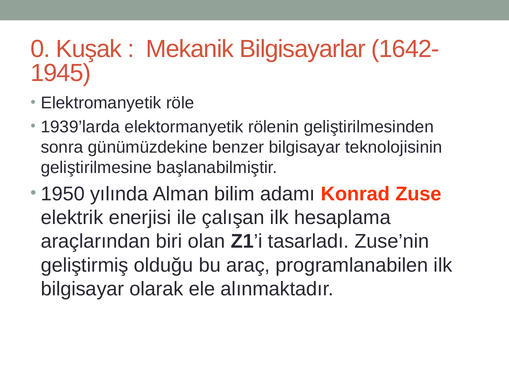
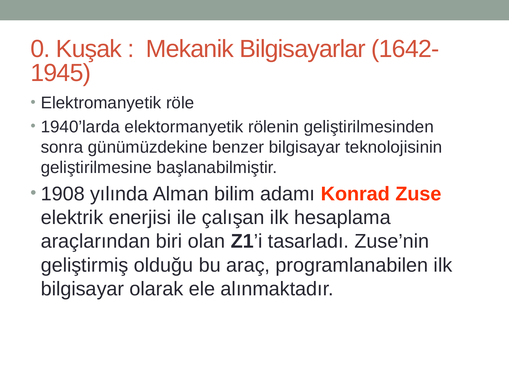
1939’larda: 1939’larda -> 1940’larda
1950: 1950 -> 1908
